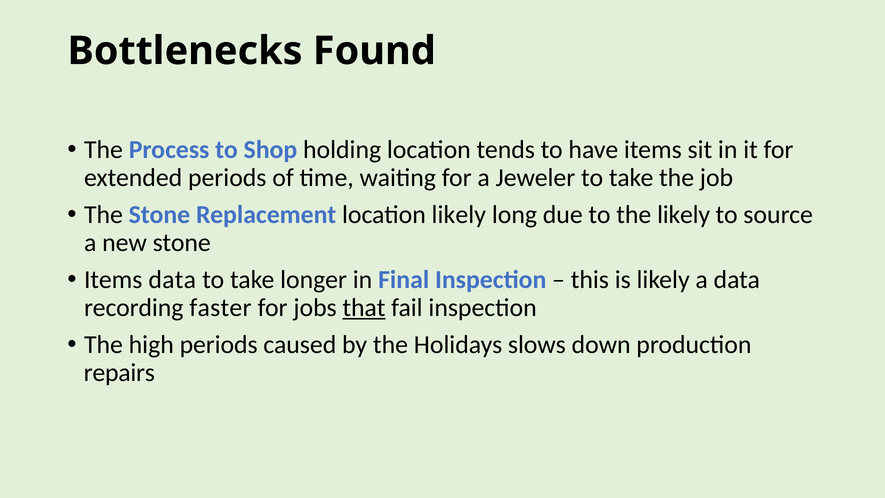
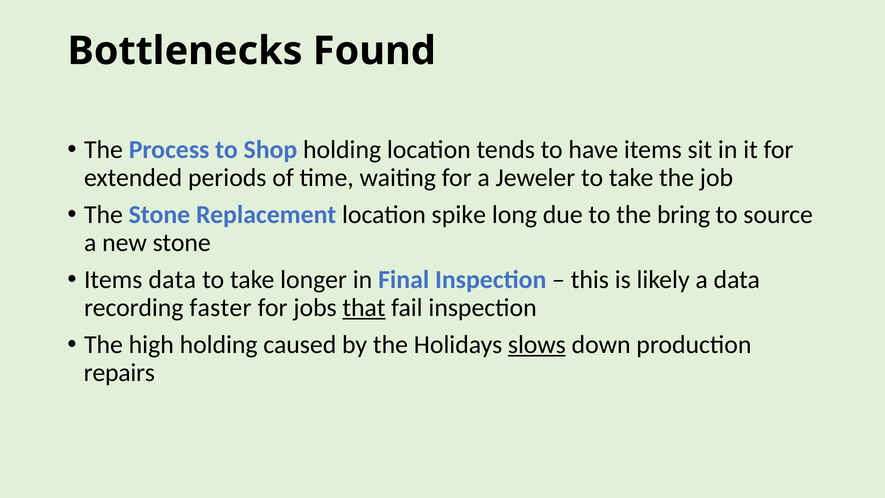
location likely: likely -> spike
the likely: likely -> bring
high periods: periods -> holding
slows underline: none -> present
